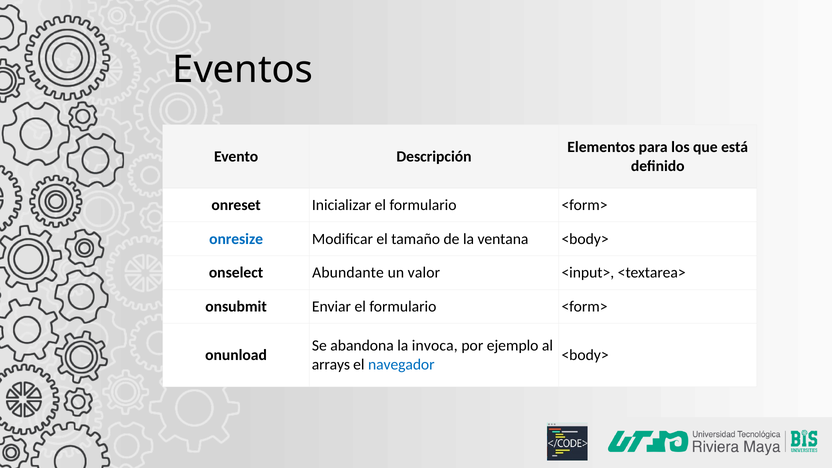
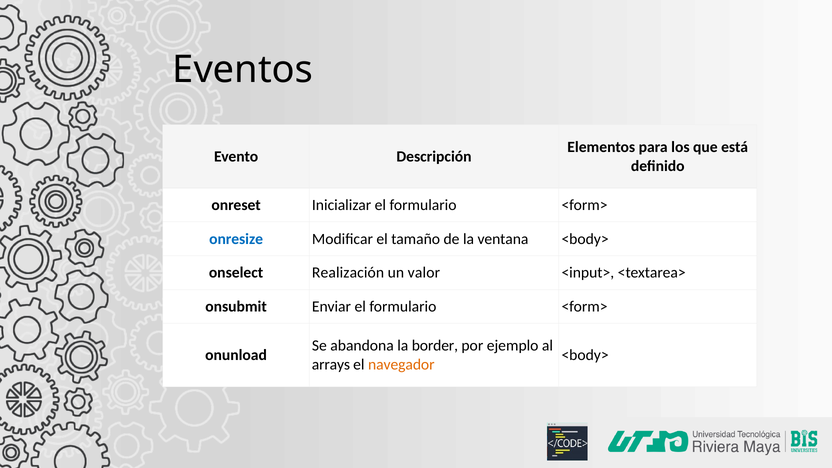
Abundante: Abundante -> Realización
invoca: invoca -> border
navegador colour: blue -> orange
